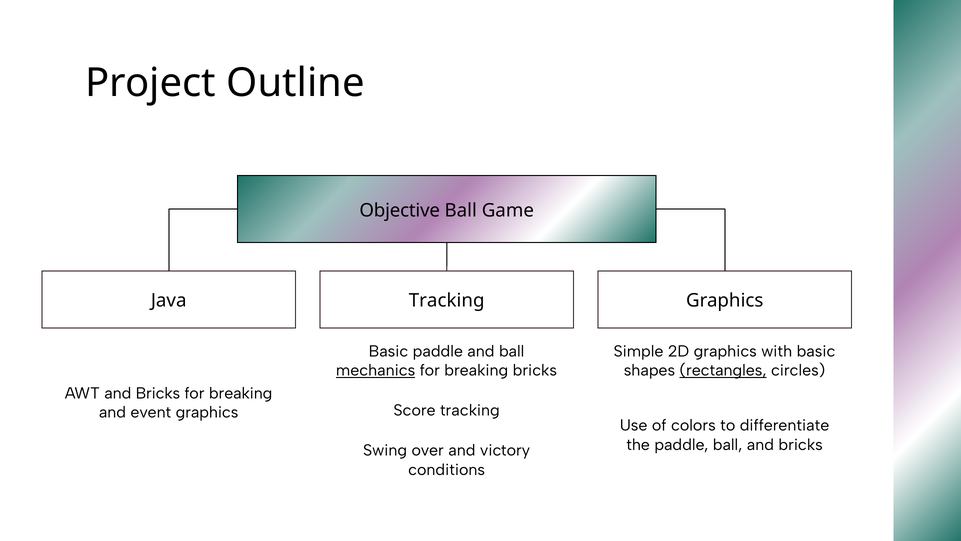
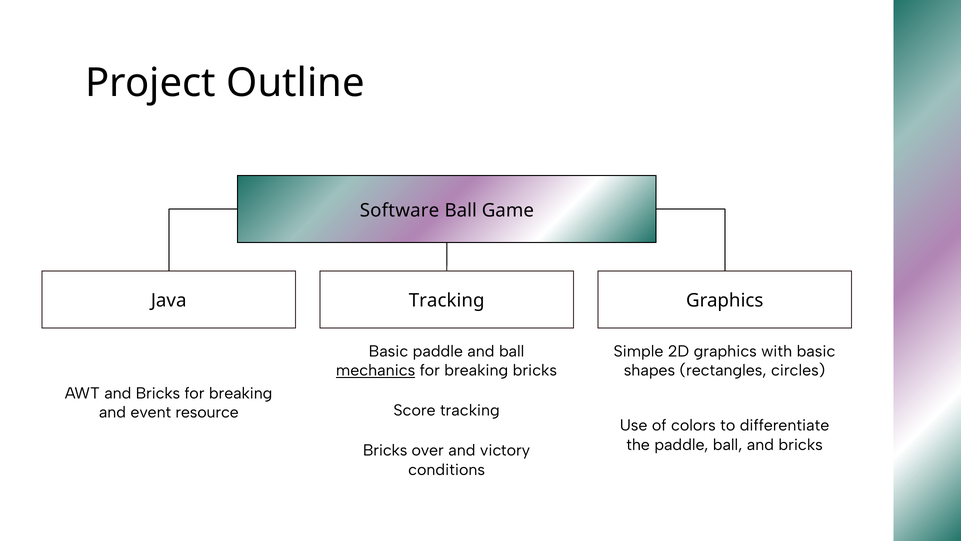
Objective: Objective -> Software
rectangles underline: present -> none
event graphics: graphics -> resource
Swing at (385, 450): Swing -> Bricks
